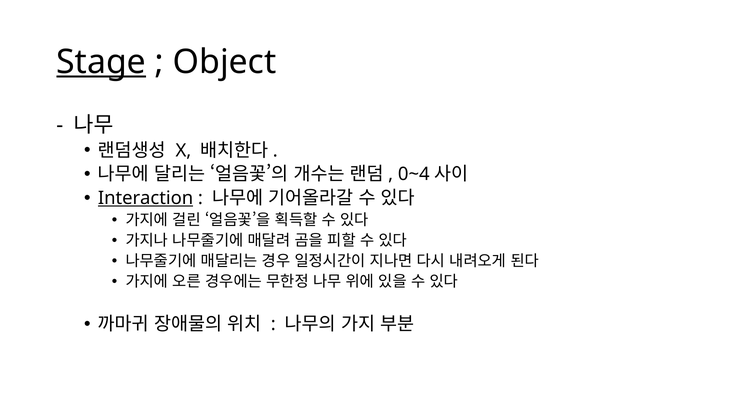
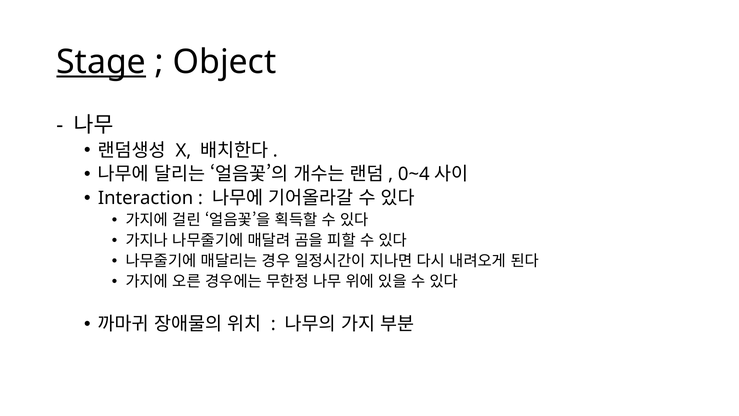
Interaction underline: present -> none
